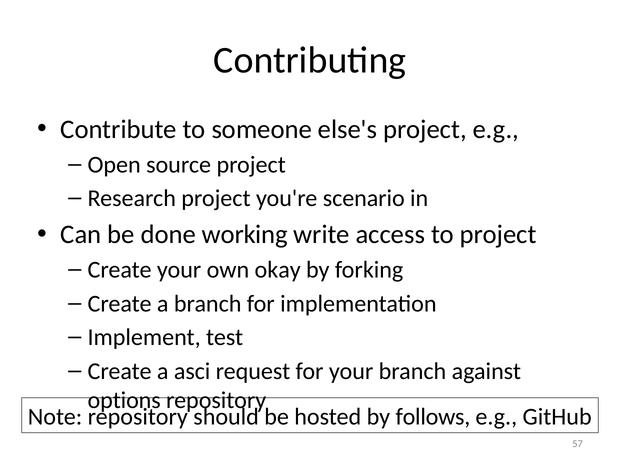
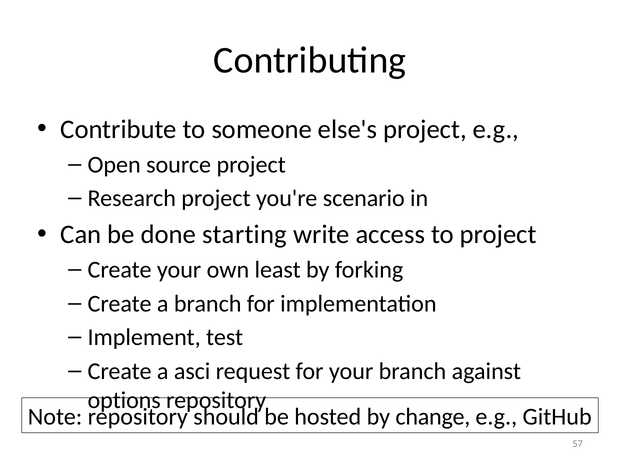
working: working -> starting
okay: okay -> least
follows: follows -> change
